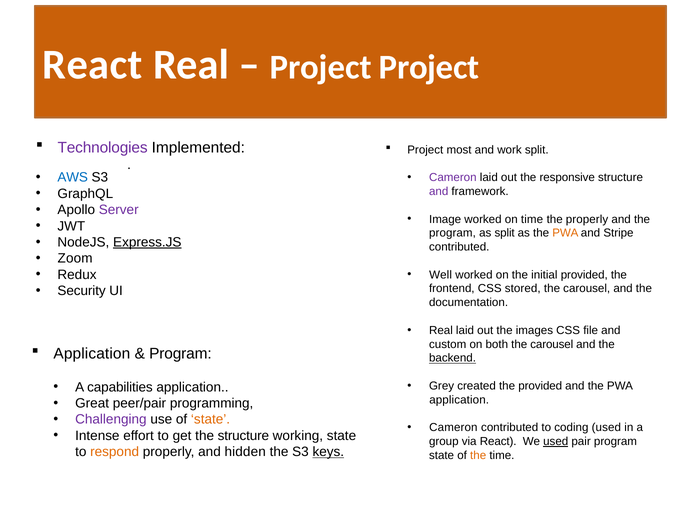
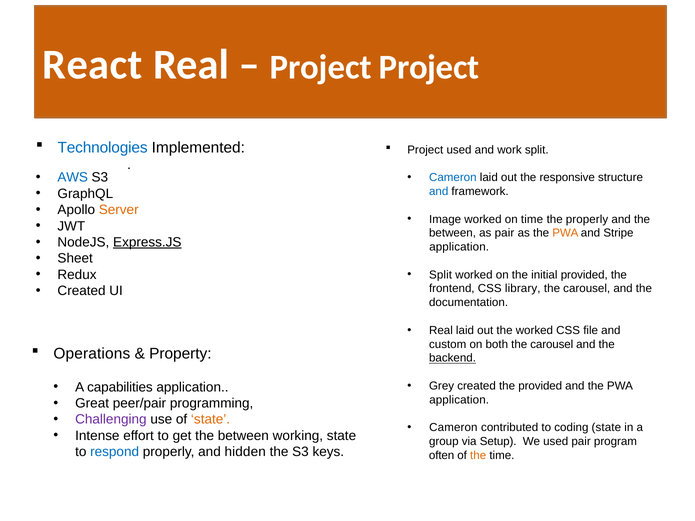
Technologies colour: purple -> blue
Project most: most -> used
Cameron at (453, 178) colour: purple -> blue
and at (439, 192) colour: purple -> blue
Server colour: purple -> orange
program at (452, 233): program -> between
as split: split -> pair
contributed at (459, 247): contributed -> application
Zoom: Zoom -> Sheet
Well at (441, 275): Well -> Split
stored: stored -> library
Security at (82, 291): Security -> Created
the images: images -> worked
Application at (92, 354): Application -> Operations
Program at (180, 354): Program -> Property
coding used: used -> state
get the structure: structure -> between
via React: React -> Setup
used at (556, 442) underline: present -> none
respond colour: orange -> blue
keys underline: present -> none
state at (442, 456): state -> often
